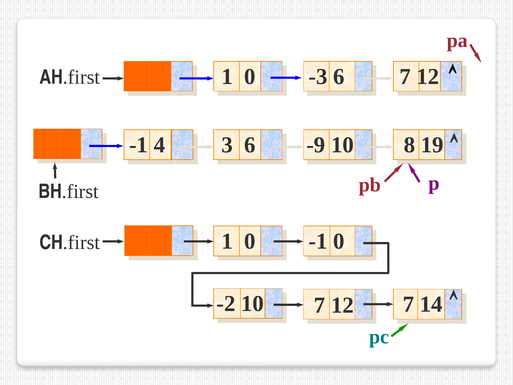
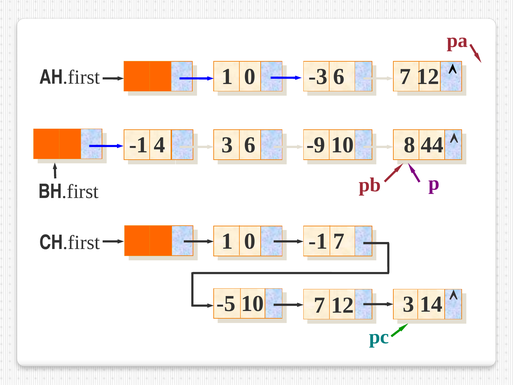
19: 19 -> 44
-1 0: 0 -> 7
-2: -2 -> -5
12 7: 7 -> 3
